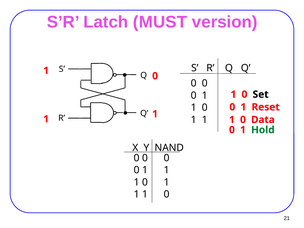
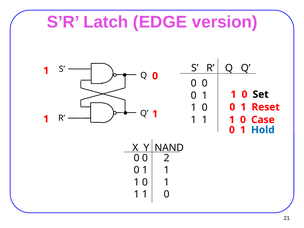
MUST: MUST -> EDGE
Data: Data -> Case
Hold colour: green -> blue
0 at (167, 158): 0 -> 2
